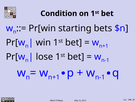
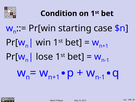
bets: bets -> case
